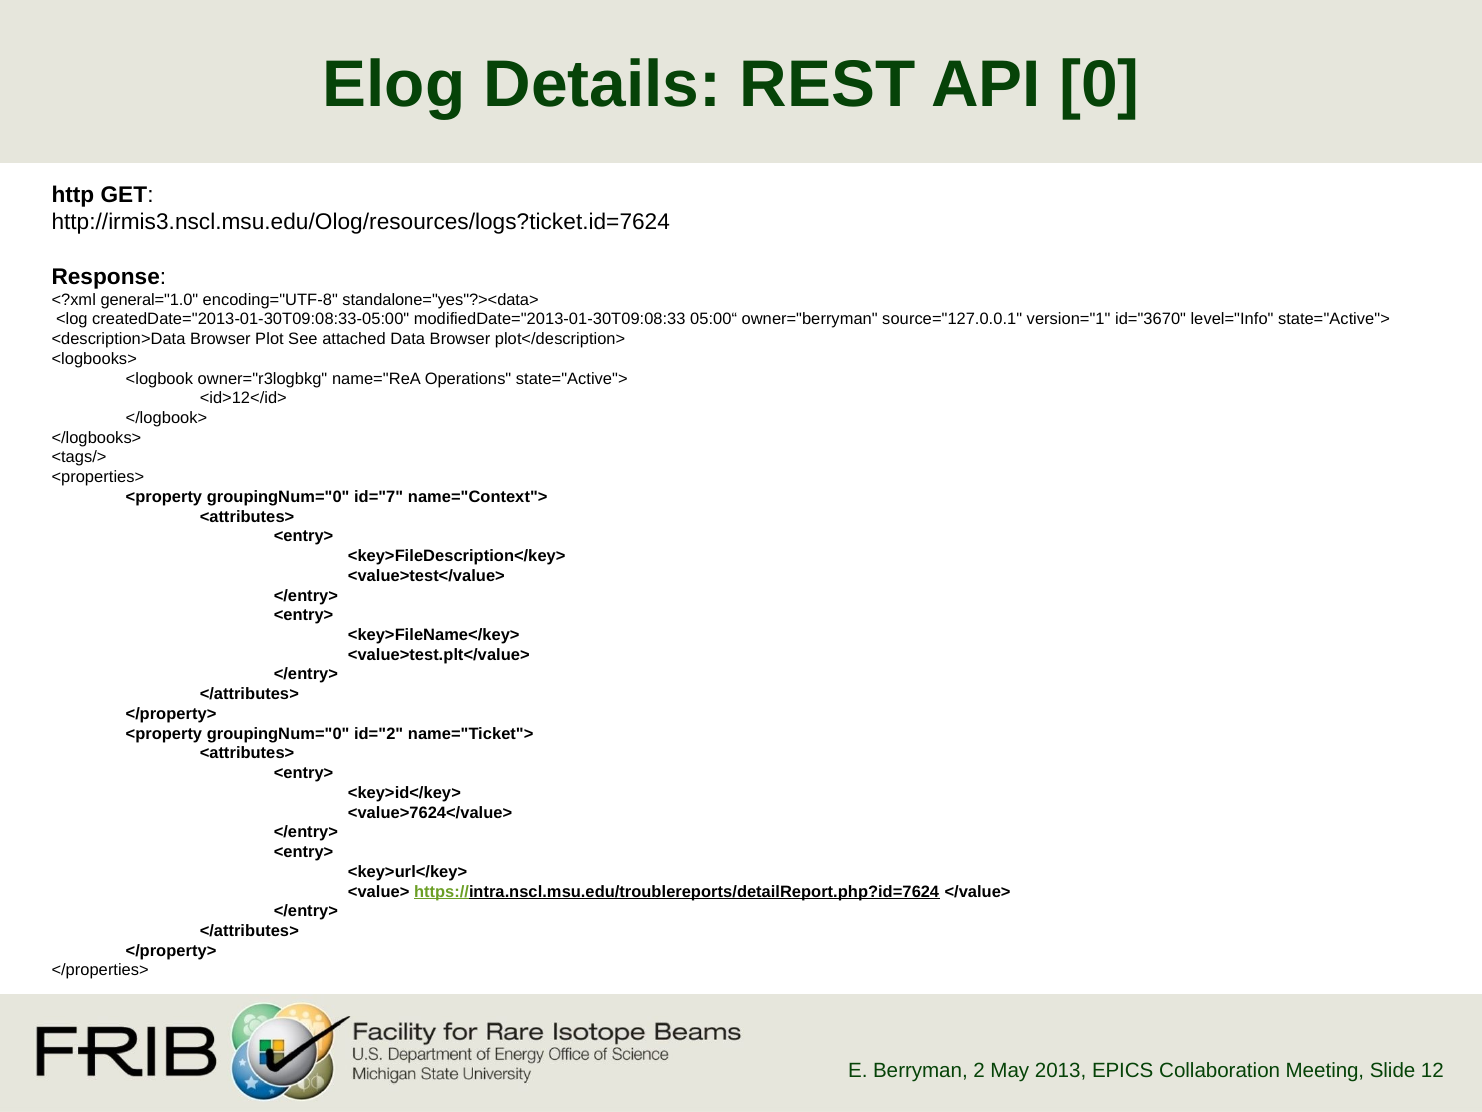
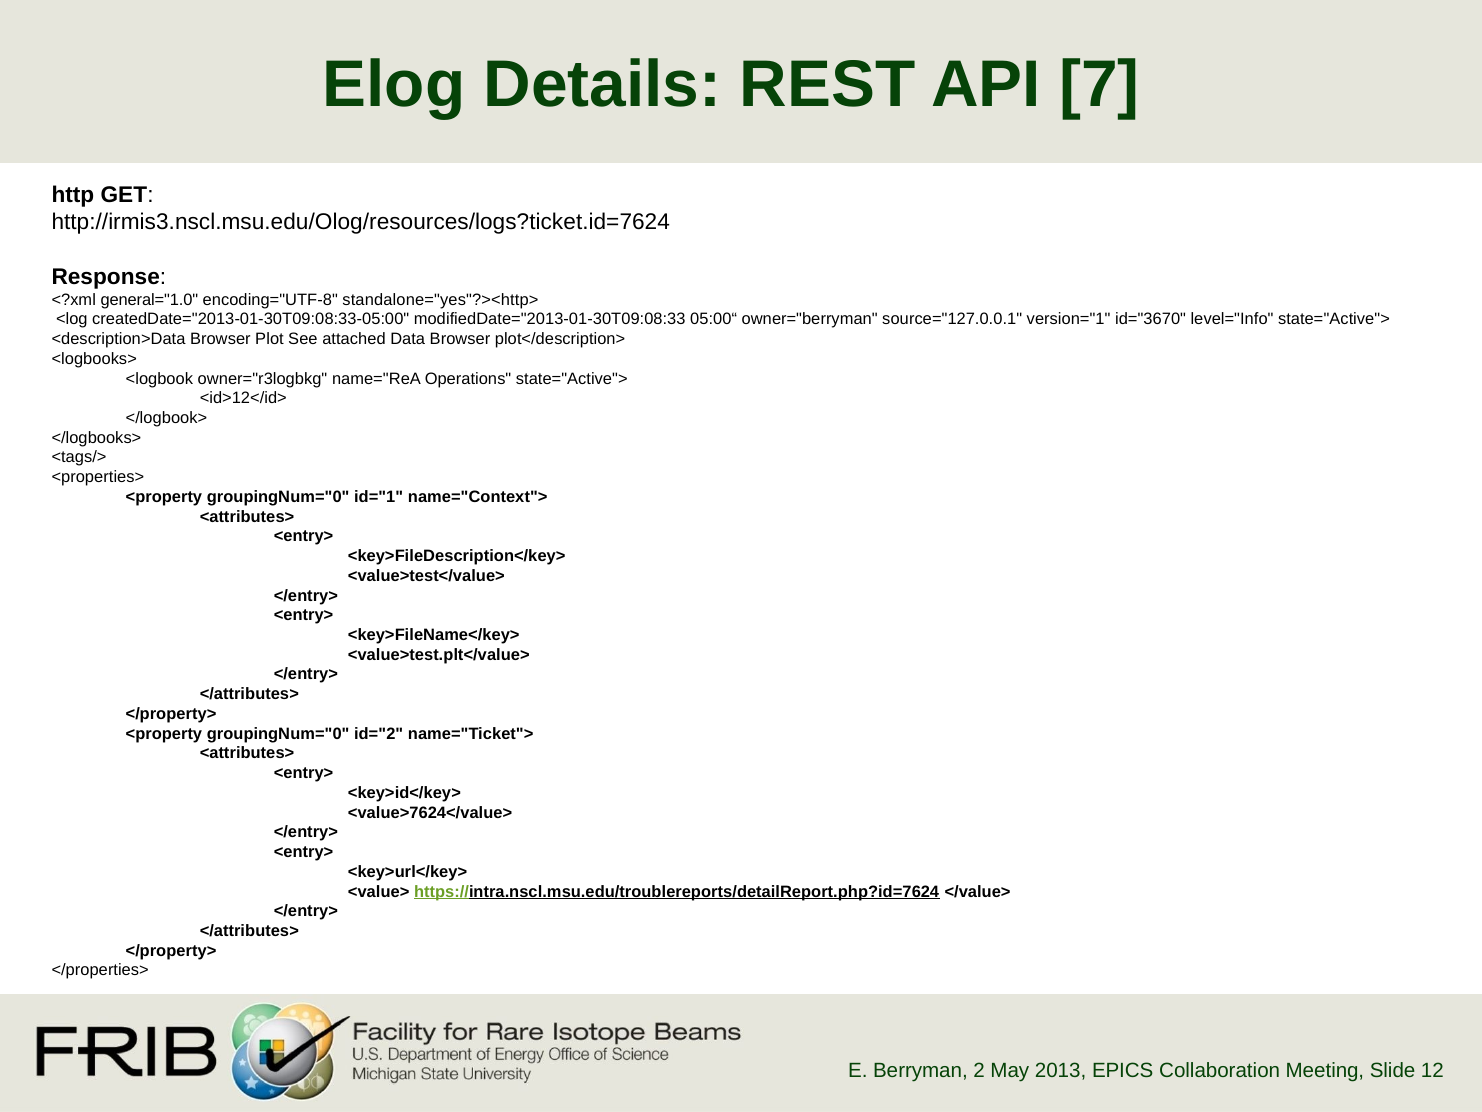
0: 0 -> 7
standalone="yes"?><data>: standalone="yes"?><data> -> standalone="yes"?><http>
id="7: id="7 -> id="1
